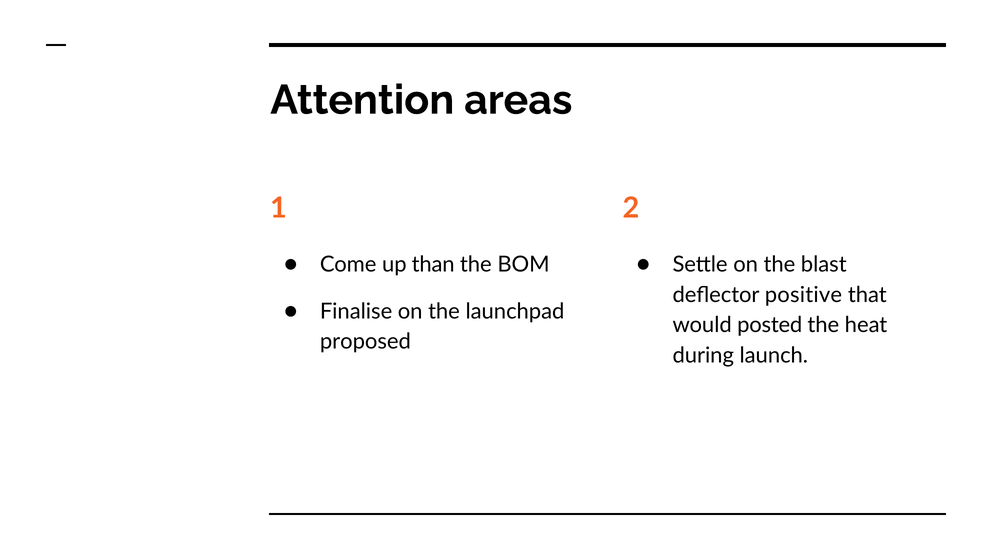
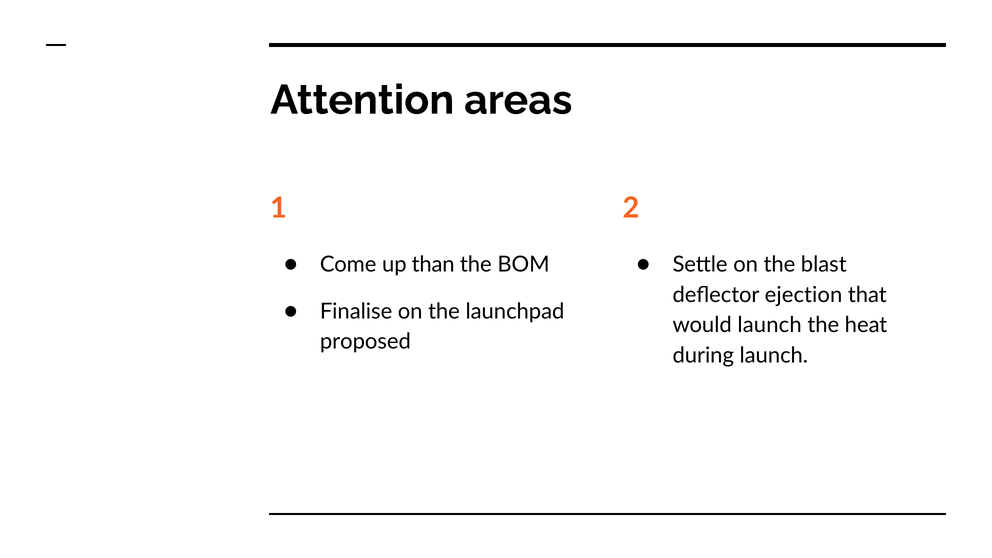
positive: positive -> ejection
would posted: posted -> launch
